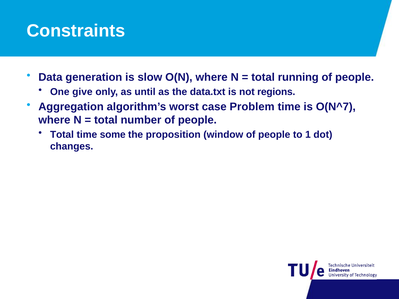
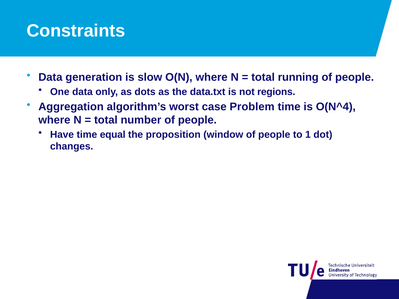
One give: give -> data
until: until -> dots
O(N^7: O(N^7 -> O(N^4
Total at (62, 135): Total -> Have
some: some -> equal
